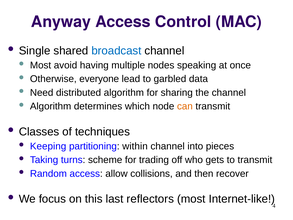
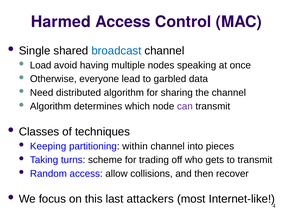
Anyway: Anyway -> Harmed
Most at (41, 65): Most -> Load
can colour: orange -> purple
reflectors: reflectors -> attackers
